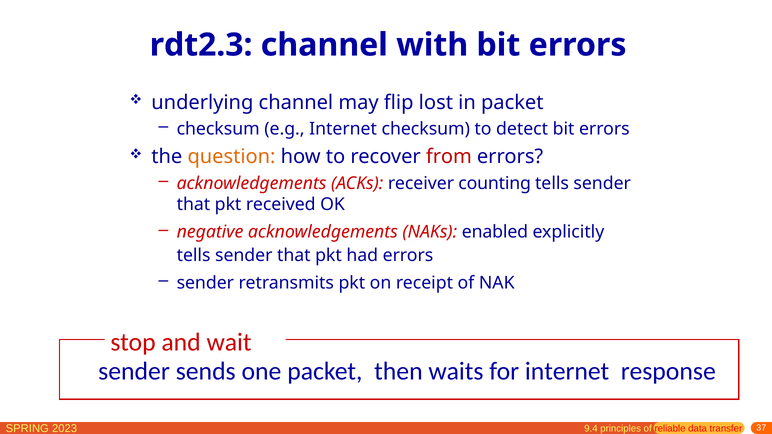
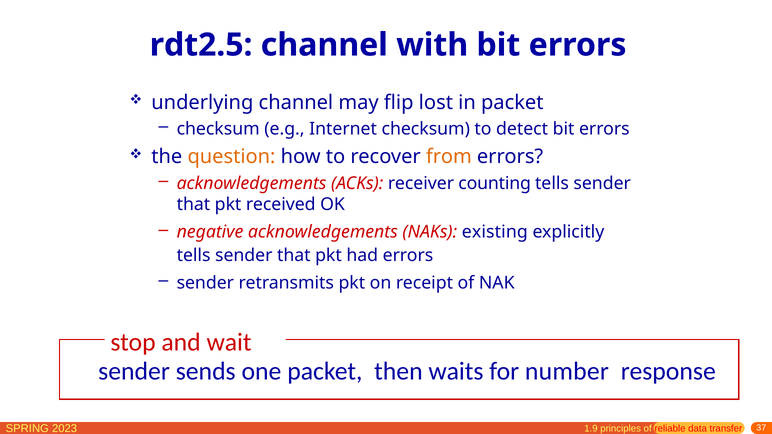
rdt2.3: rdt2.3 -> rdt2.5
from colour: red -> orange
enabled: enabled -> existing
for internet: internet -> number
9.4: 9.4 -> 1.9
